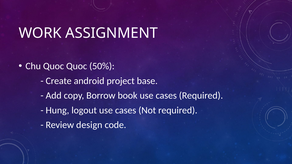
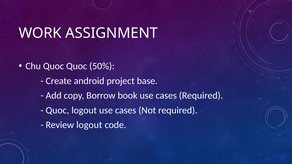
Hung at (57, 110): Hung -> Quoc
Review design: design -> logout
